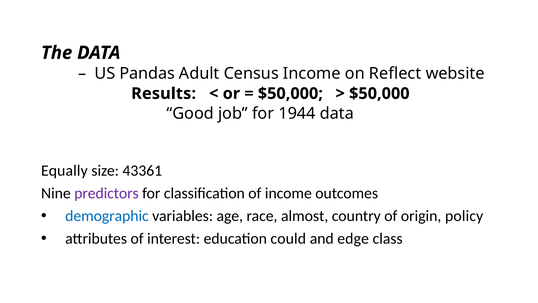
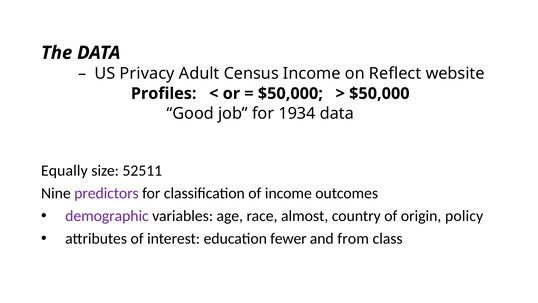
Pandas: Pandas -> Privacy
Results: Results -> Profiles
1944: 1944 -> 1934
43361: 43361 -> 52511
demographic colour: blue -> purple
could: could -> fewer
edge: edge -> from
